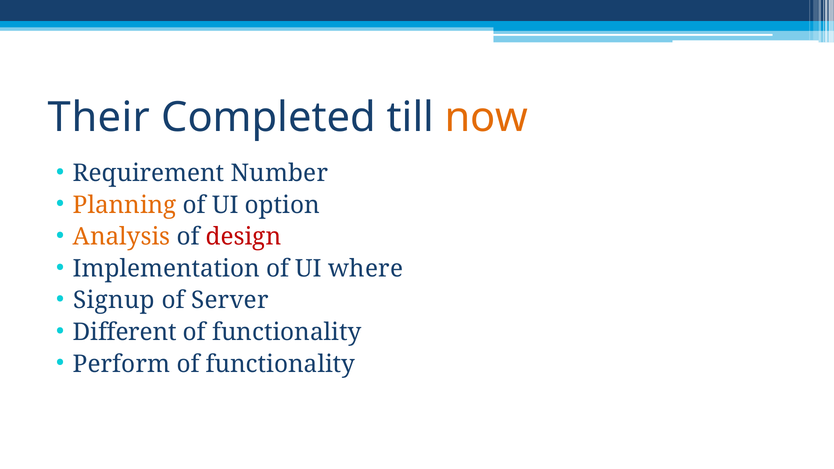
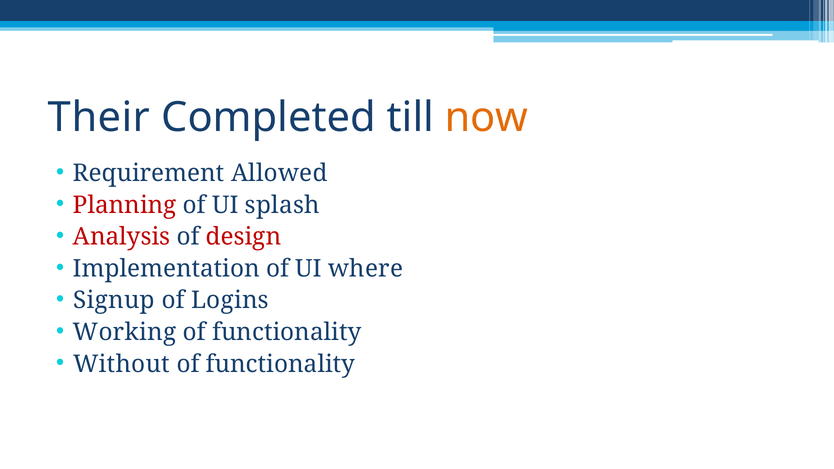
Number: Number -> Allowed
Planning colour: orange -> red
option: option -> splash
Analysis colour: orange -> red
Server: Server -> Logins
Different: Different -> Working
Perform: Perform -> Without
